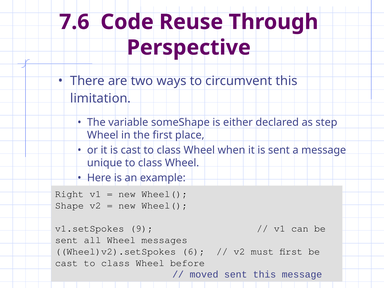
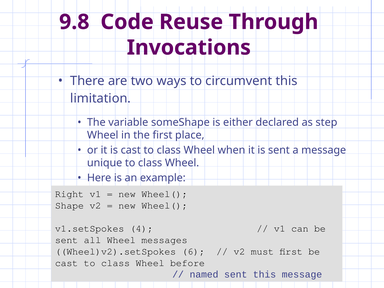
7.6: 7.6 -> 9.8
Perspective: Perspective -> Invocations
9: 9 -> 4
moved: moved -> named
